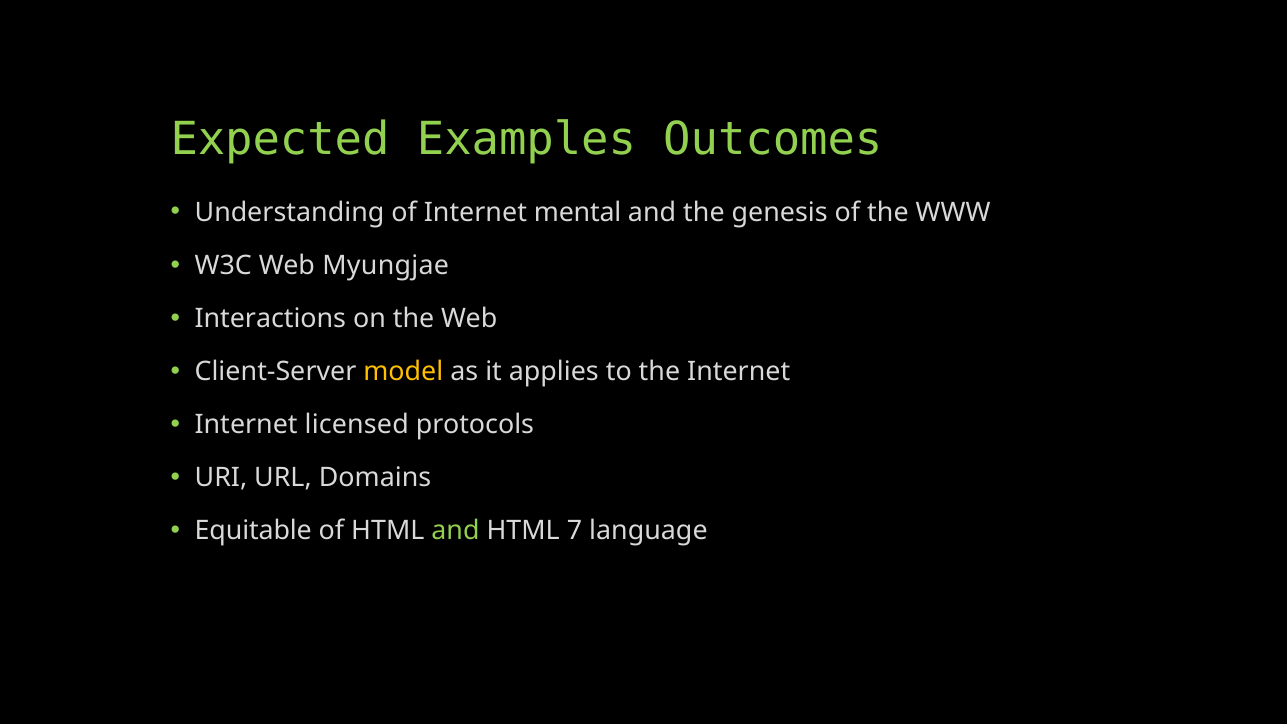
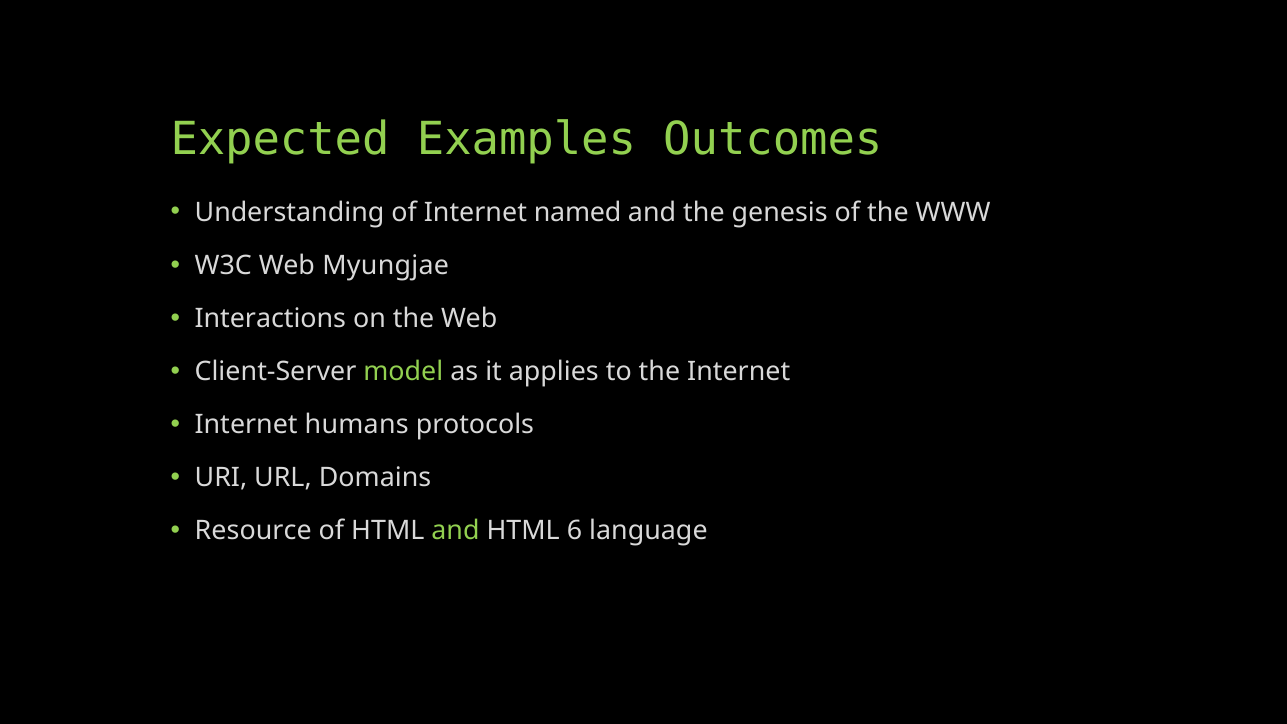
mental: mental -> named
model colour: yellow -> light green
licensed: licensed -> humans
Equitable: Equitable -> Resource
7: 7 -> 6
